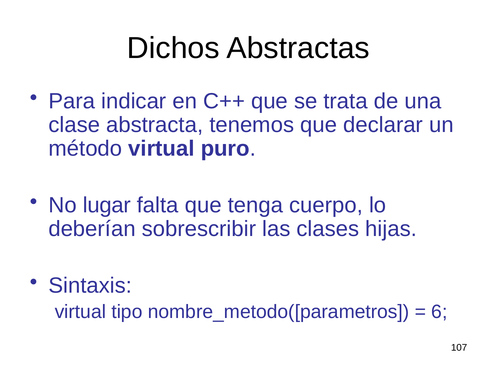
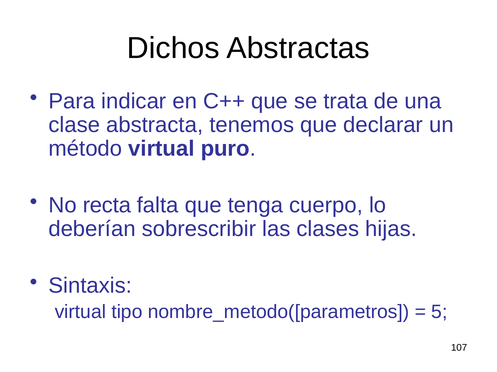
lugar: lugar -> recta
6: 6 -> 5
